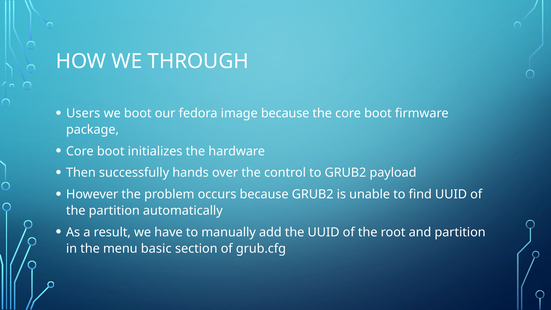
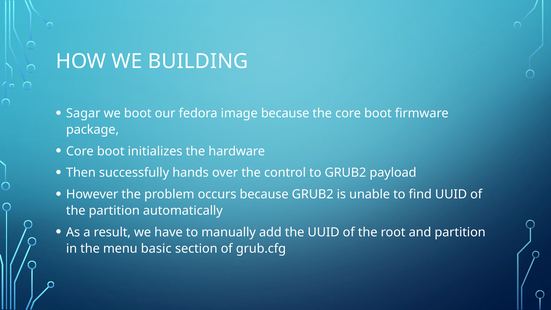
THROUGH: THROUGH -> BUILDING
Users: Users -> Sagar
